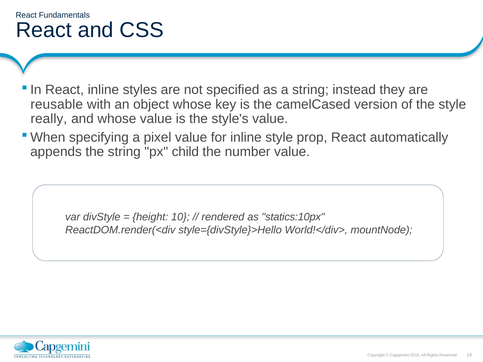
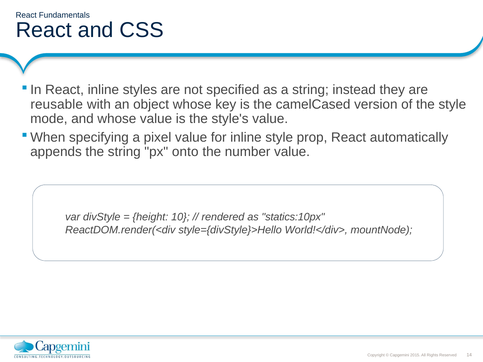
really: really -> mode
child: child -> onto
